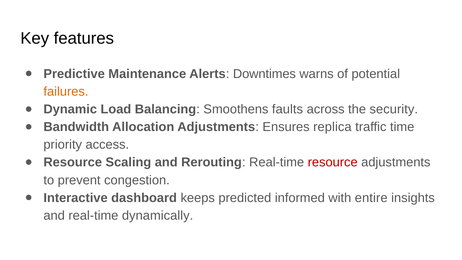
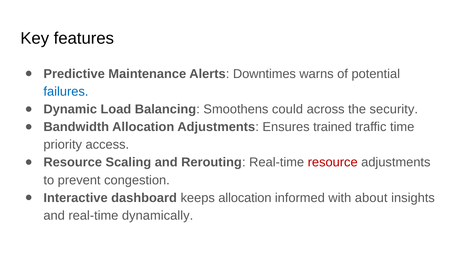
failures colour: orange -> blue
faults: faults -> could
replica: replica -> trained
keeps predicted: predicted -> allocation
entire: entire -> about
